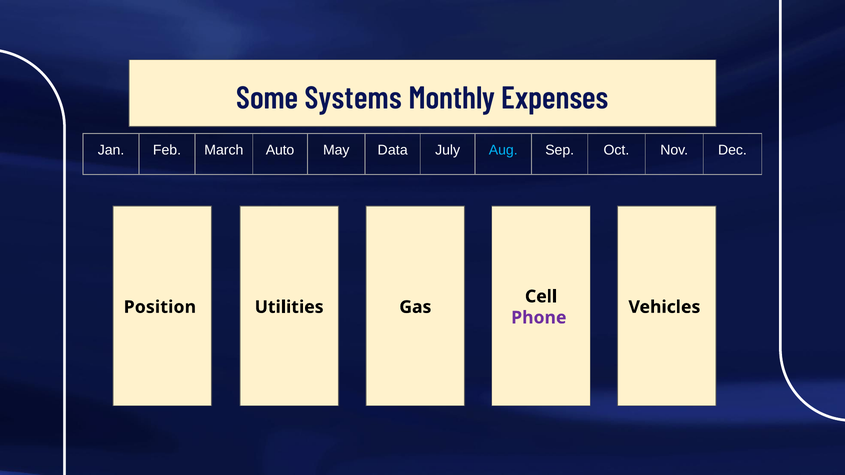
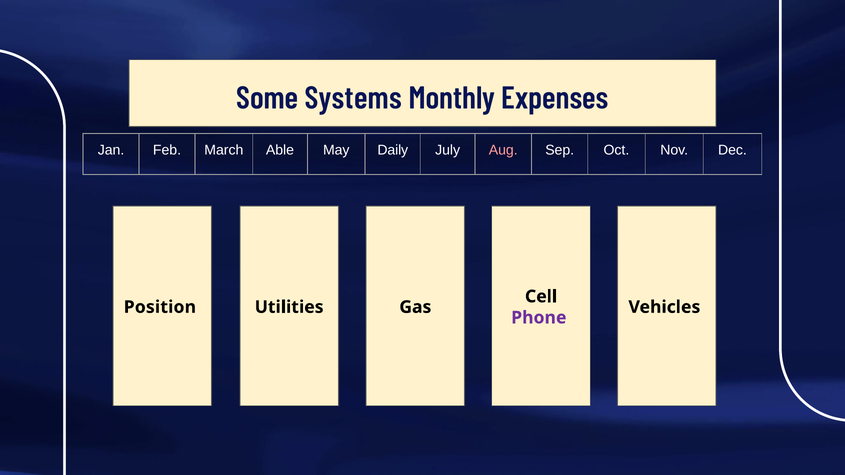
Auto: Auto -> Able
Data: Data -> Daily
Aug colour: light blue -> pink
